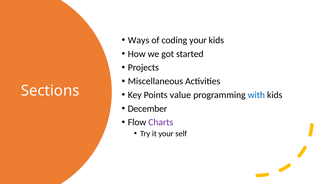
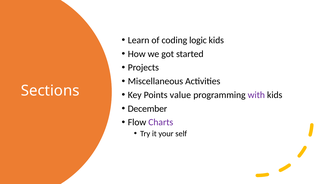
Ways: Ways -> Learn
coding your: your -> logic
with colour: blue -> purple
